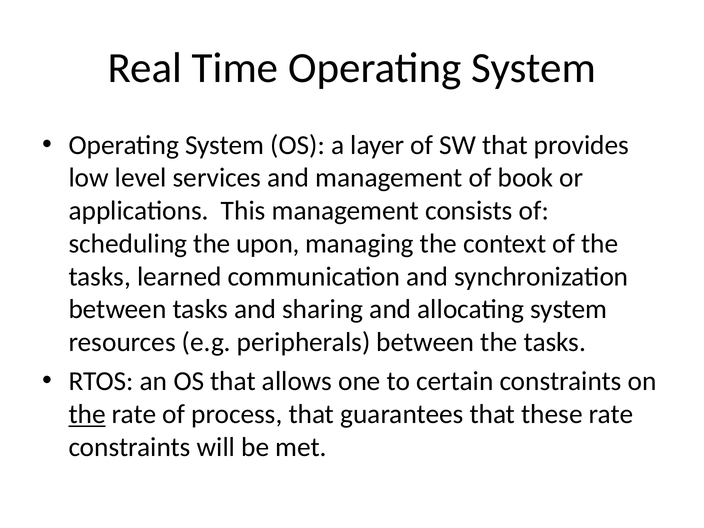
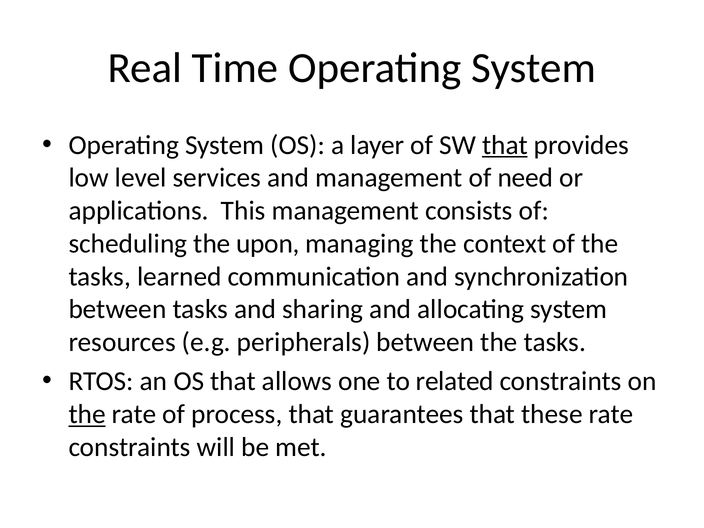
that at (505, 145) underline: none -> present
book: book -> need
certain: certain -> related
